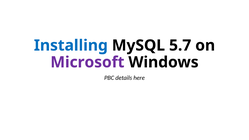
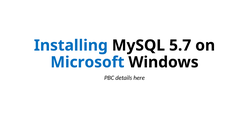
Microsoft colour: purple -> blue
